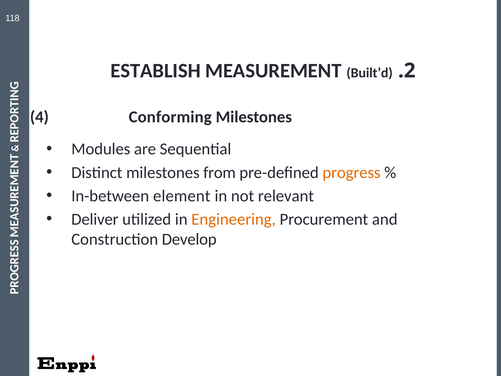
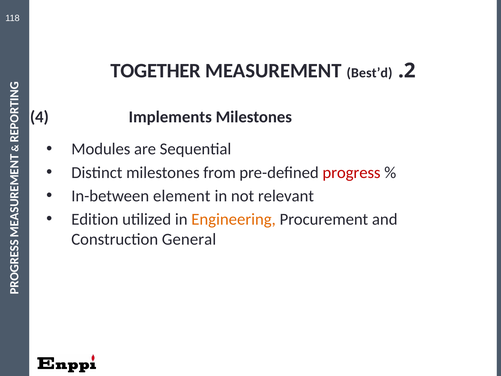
ESTABLISH: ESTABLISH -> TOGETHER
Built’d: Built’d -> Best’d
Conforming: Conforming -> Implements
progress colour: orange -> red
Deliver: Deliver -> Edition
Develop: Develop -> General
